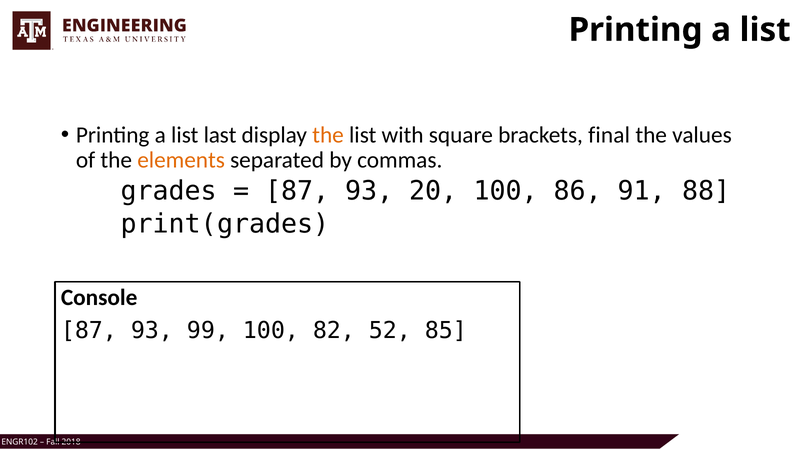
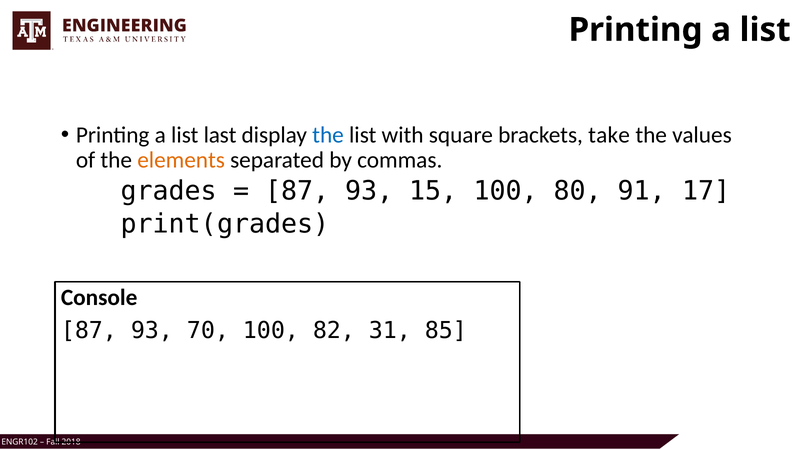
the at (328, 135) colour: orange -> blue
final: final -> take
20: 20 -> 15
86: 86 -> 80
88: 88 -> 17
99: 99 -> 70
52: 52 -> 31
